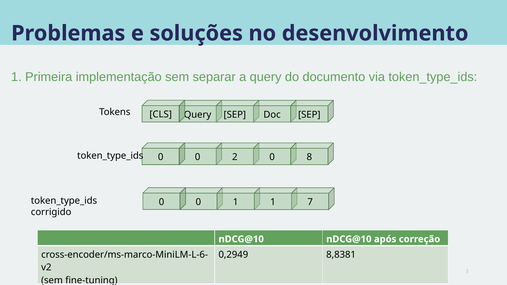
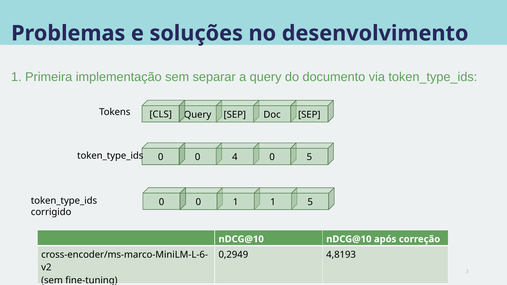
2: 2 -> 4
0 8: 8 -> 5
1 7: 7 -> 5
8,8381: 8,8381 -> 4,8193
